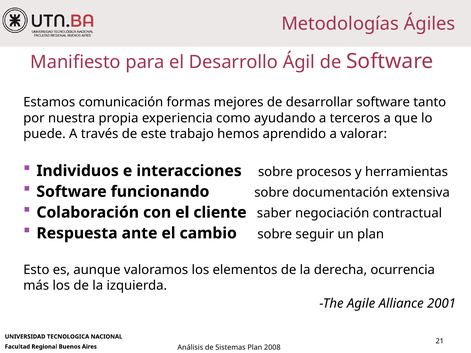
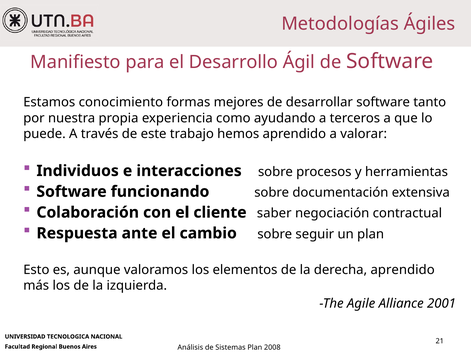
comunicación: comunicación -> conocimiento
derecha ocurrencia: ocurrencia -> aprendido
